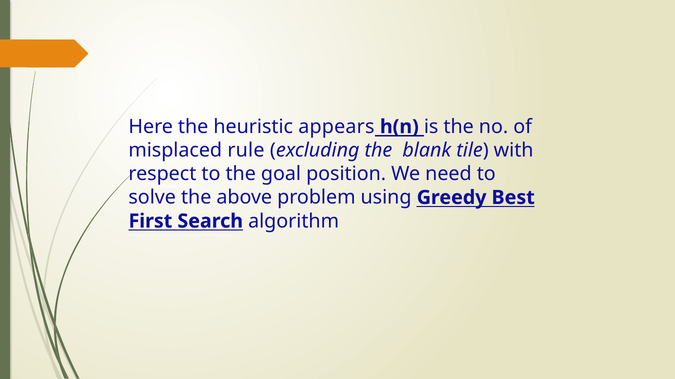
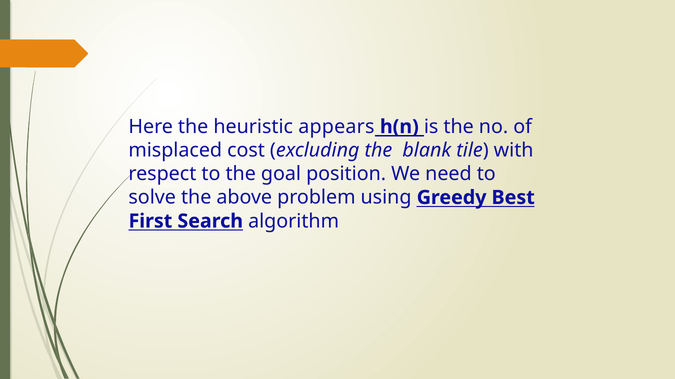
rule: rule -> cost
